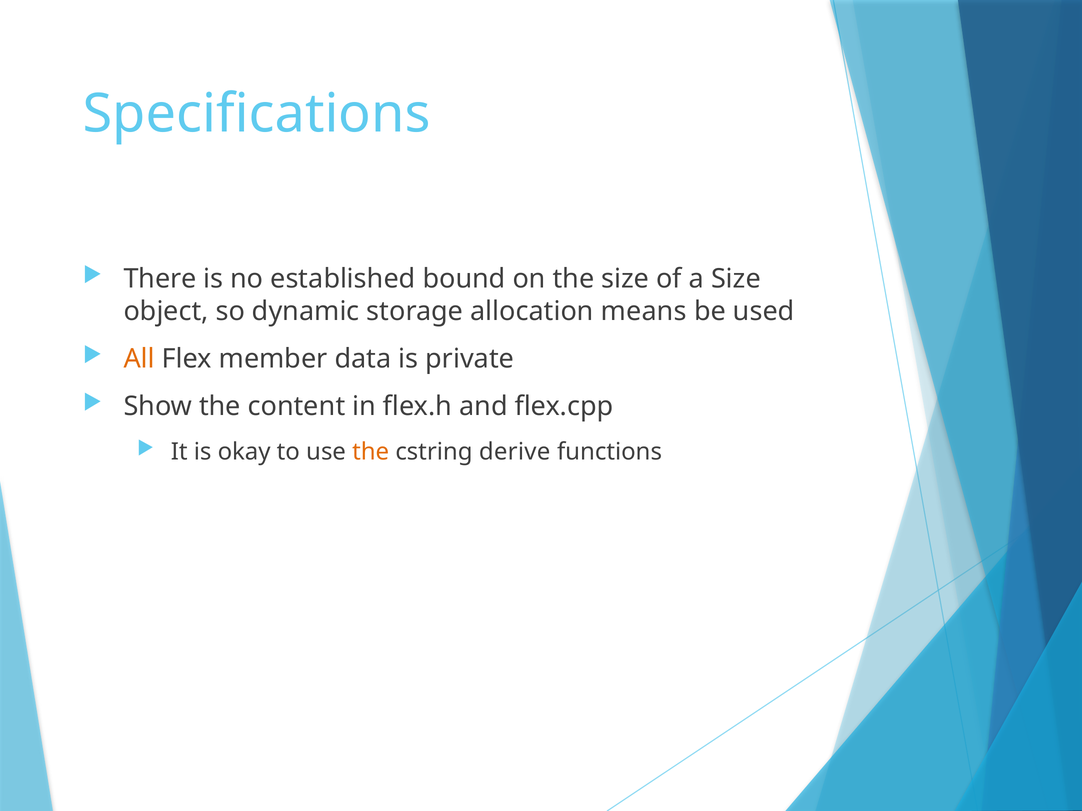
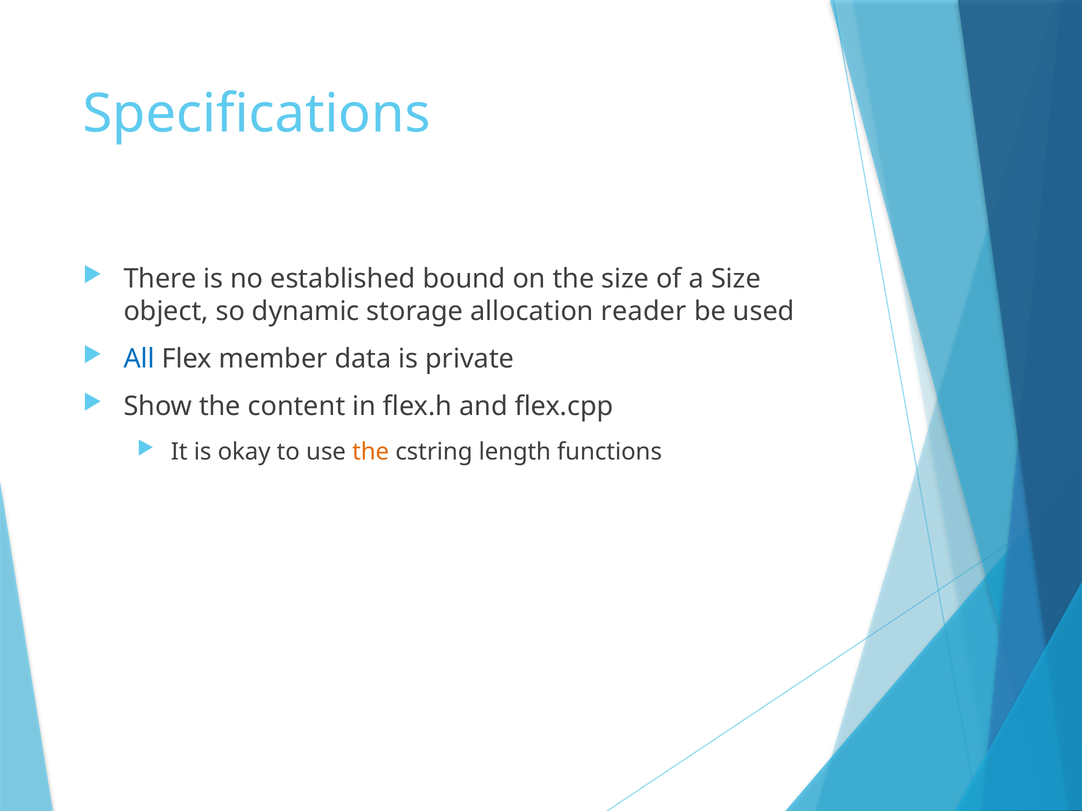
means: means -> reader
All colour: orange -> blue
derive: derive -> length
